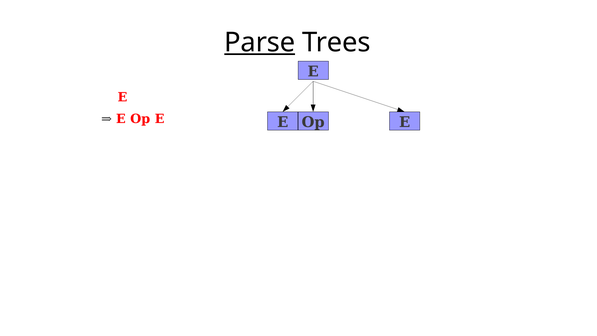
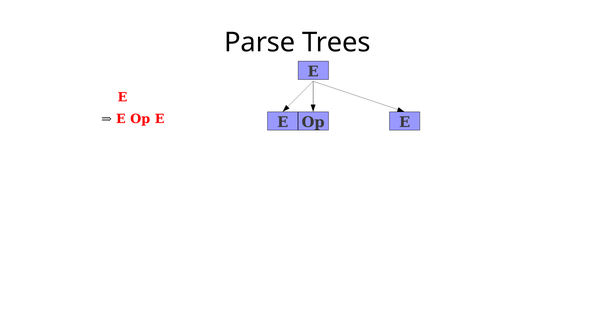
Parse underline: present -> none
